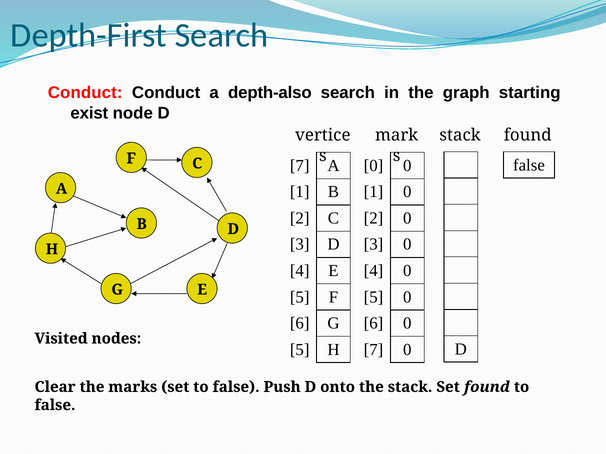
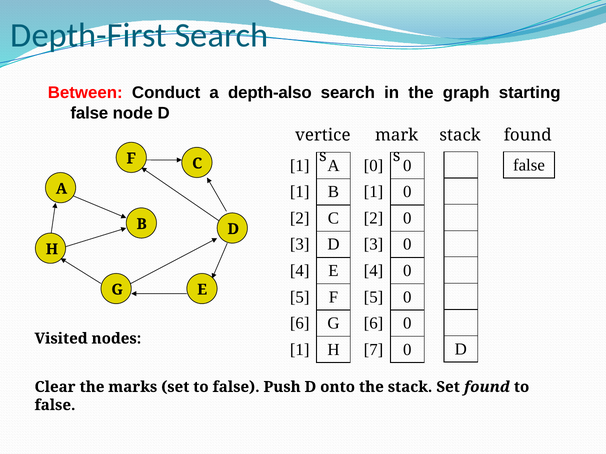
Conduct at (85, 93): Conduct -> Between
exist at (89, 113): exist -> false
7 at (300, 166): 7 -> 1
5 at (300, 350): 5 -> 1
